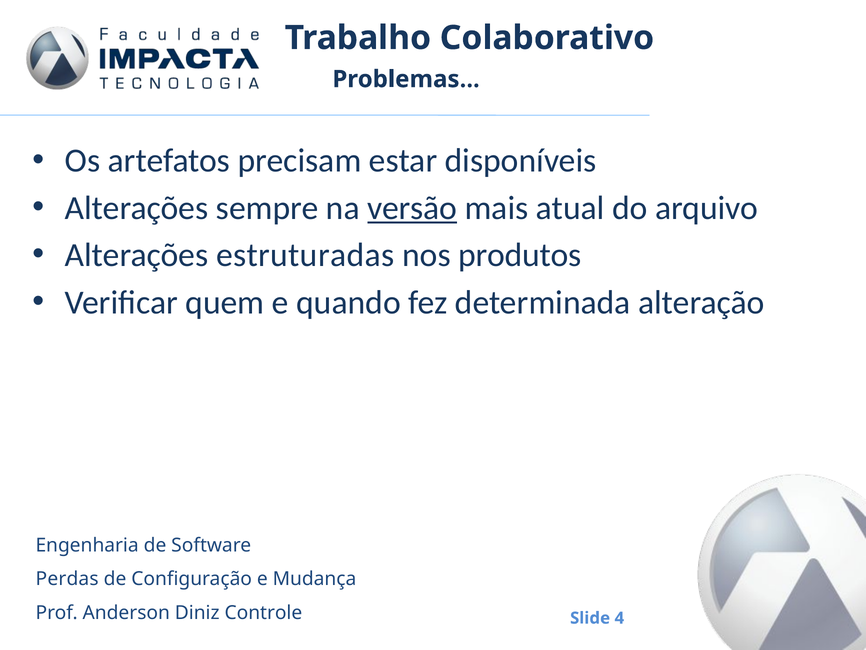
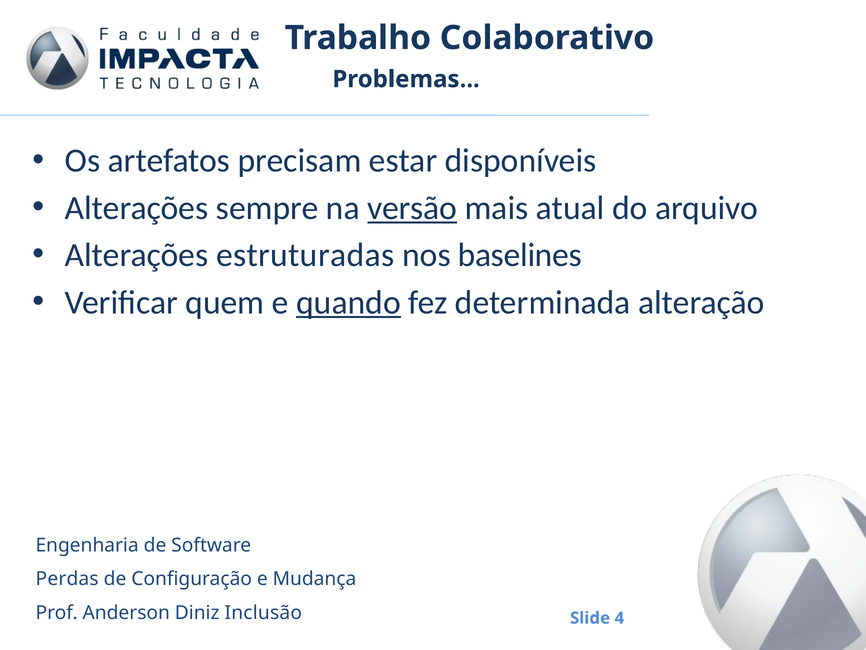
produtos: produtos -> baselines
quando underline: none -> present
Controle: Controle -> Inclusão
